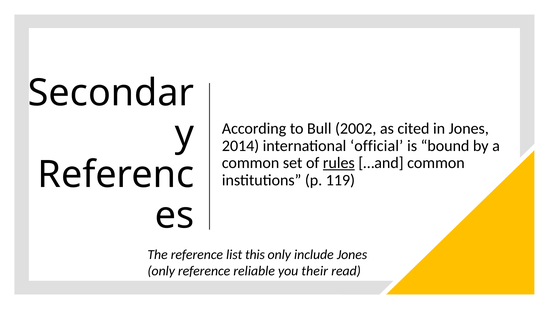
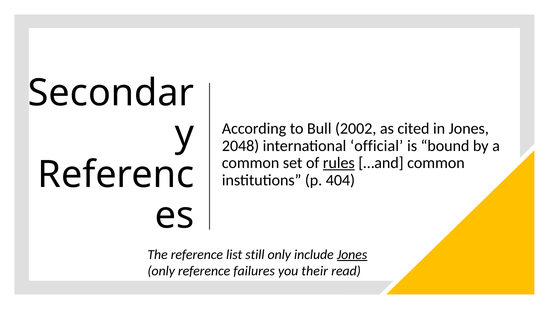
2014: 2014 -> 2048
119: 119 -> 404
this: this -> still
Jones at (352, 254) underline: none -> present
reliable: reliable -> failures
